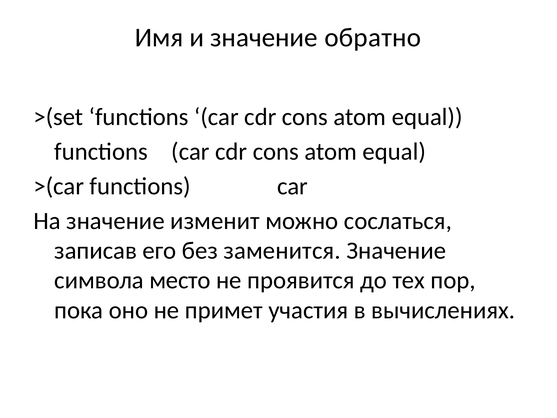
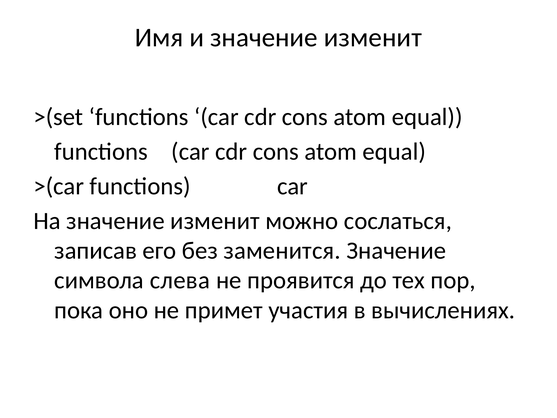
и значение обратно: обратно -> изменит
место: место -> слева
